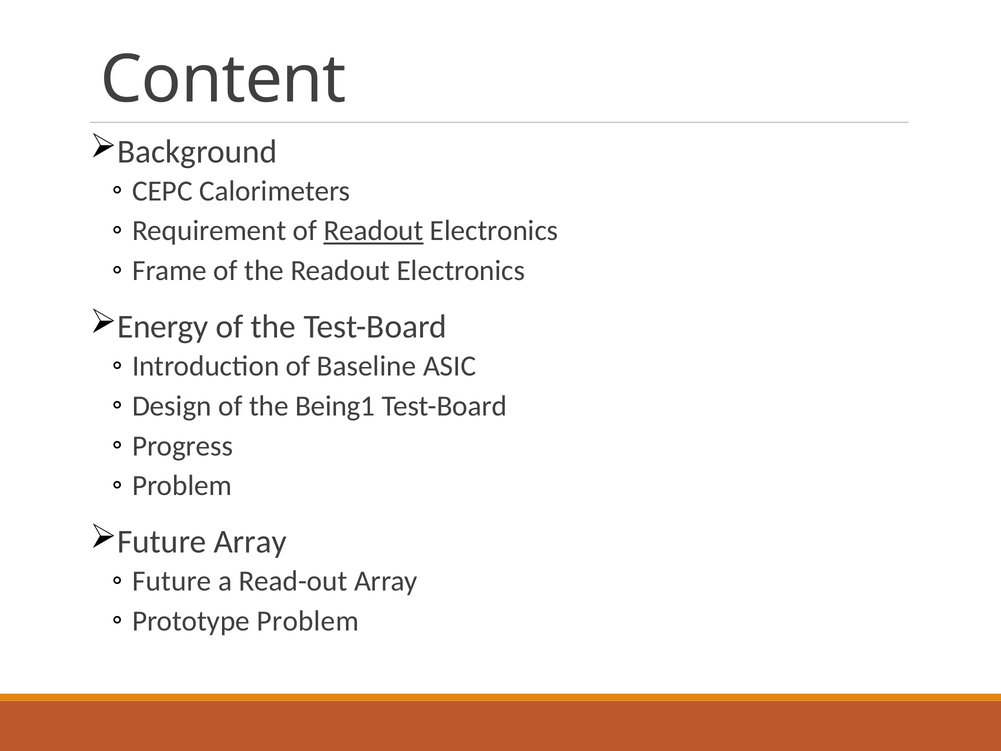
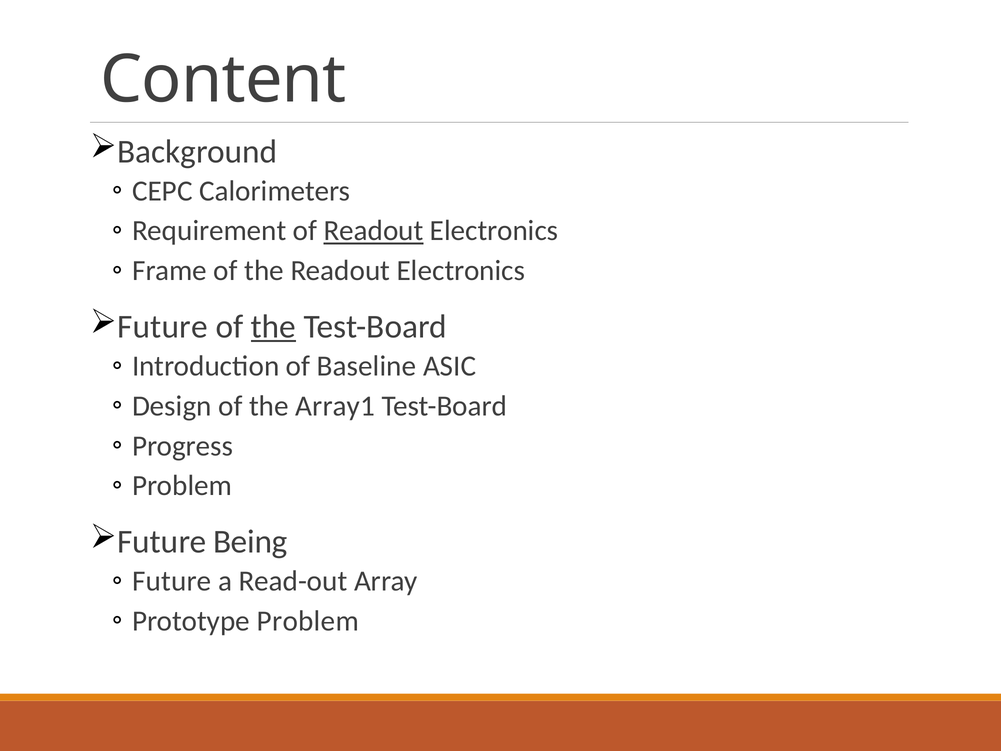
Energy at (163, 327): Energy -> Future
the at (273, 327) underline: none -> present
Being1: Being1 -> Array1
Future Array: Array -> Being
